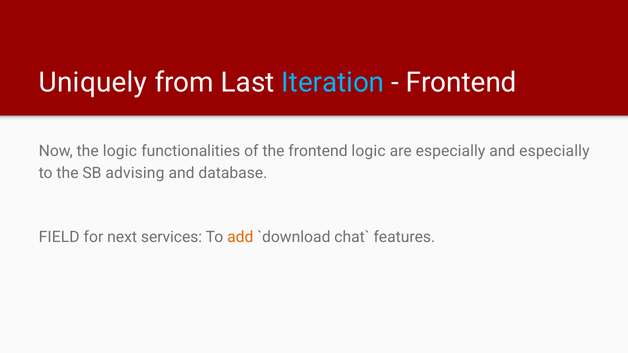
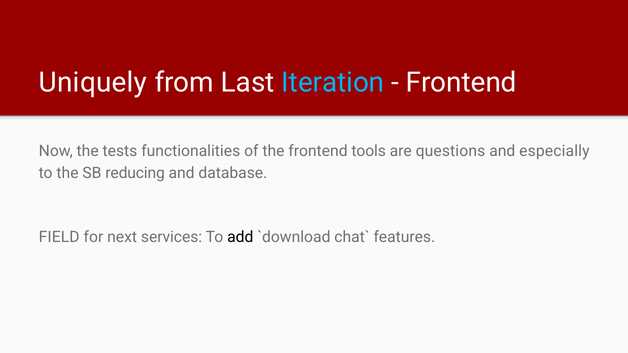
the logic: logic -> tests
frontend logic: logic -> tools
are especially: especially -> questions
advising: advising -> reducing
add colour: orange -> black
